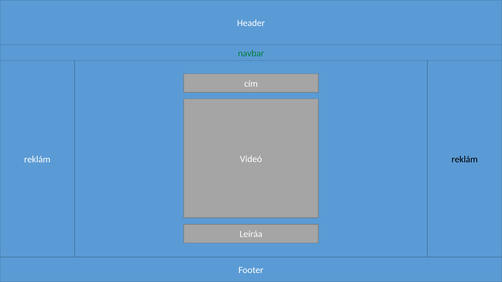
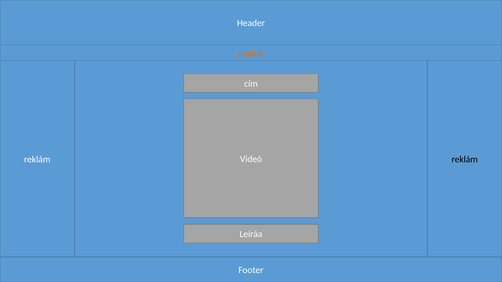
navbar colour: green -> orange
